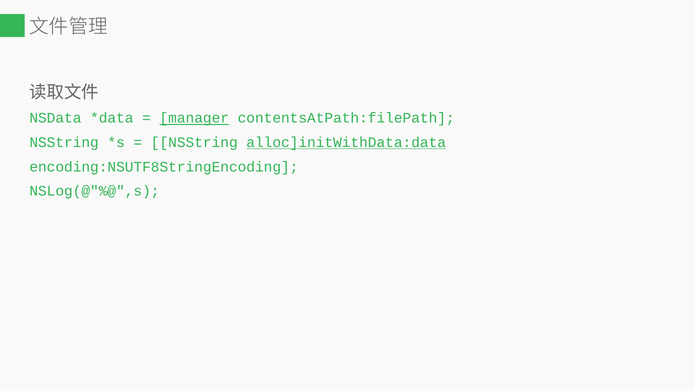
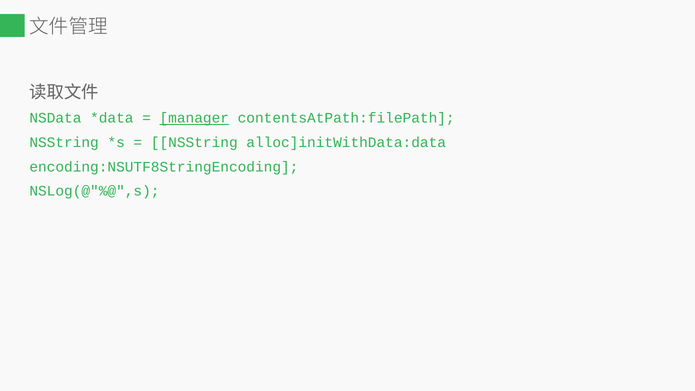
alloc]initWithData:data underline: present -> none
